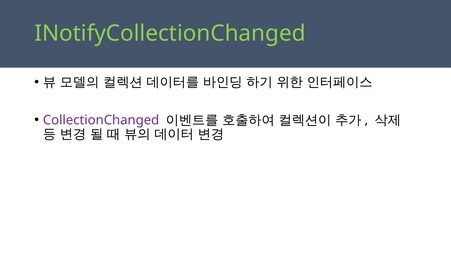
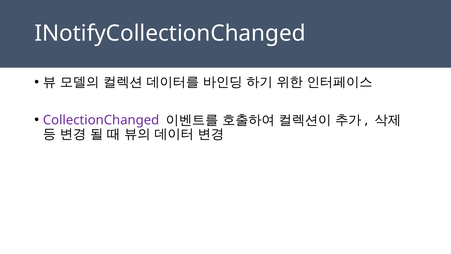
INotifyCollectionChanged colour: light green -> white
